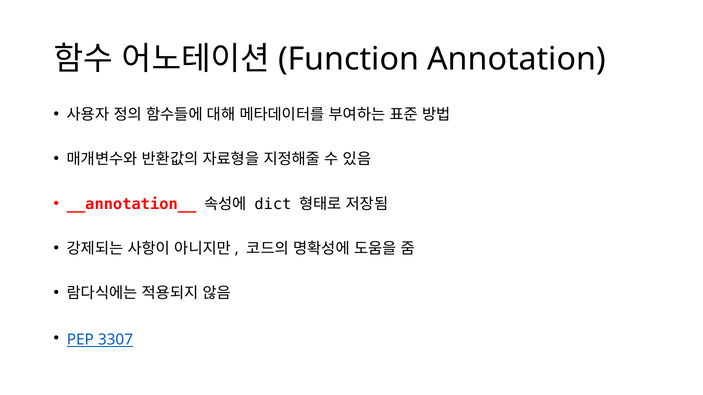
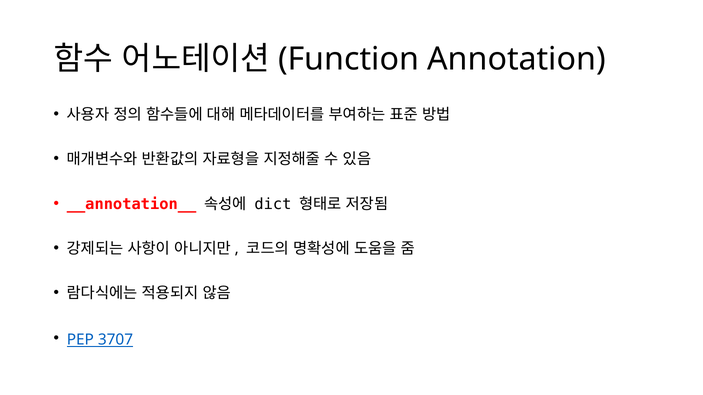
3307: 3307 -> 3707
